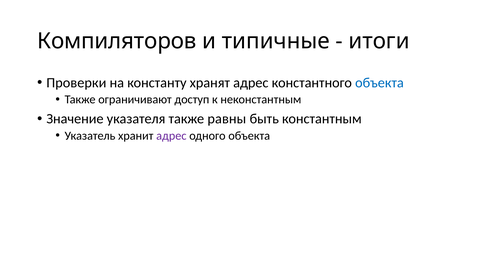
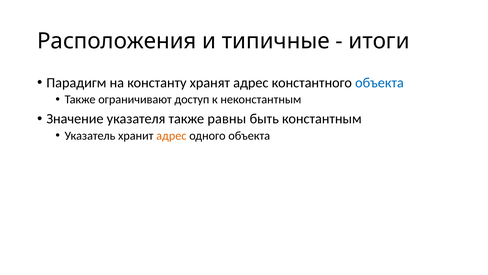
Компиляторов: Компиляторов -> Расположения
Проверки: Проверки -> Парадигм
адрес at (171, 135) colour: purple -> orange
